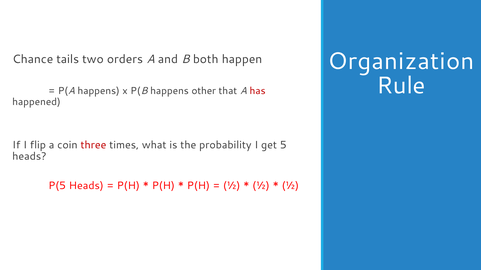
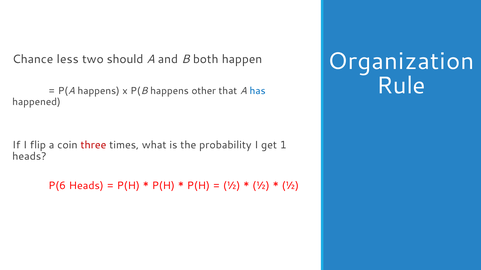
tails: tails -> less
orders: orders -> should
has colour: red -> blue
5: 5 -> 1
P(5: P(5 -> P(6
